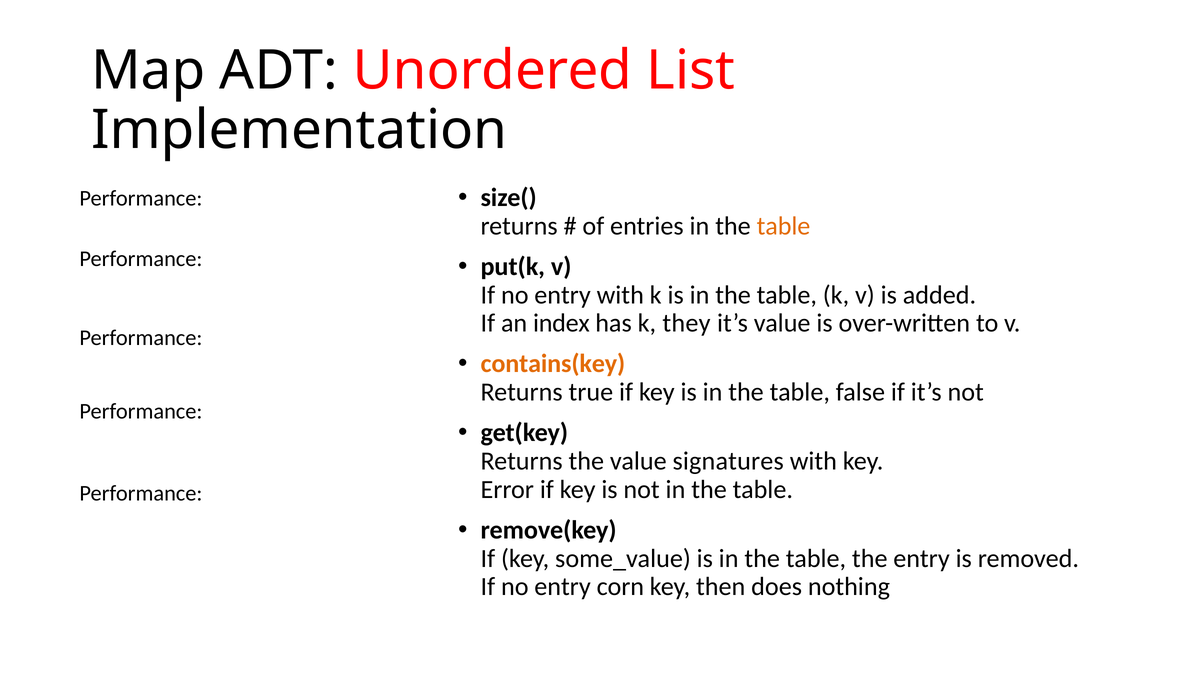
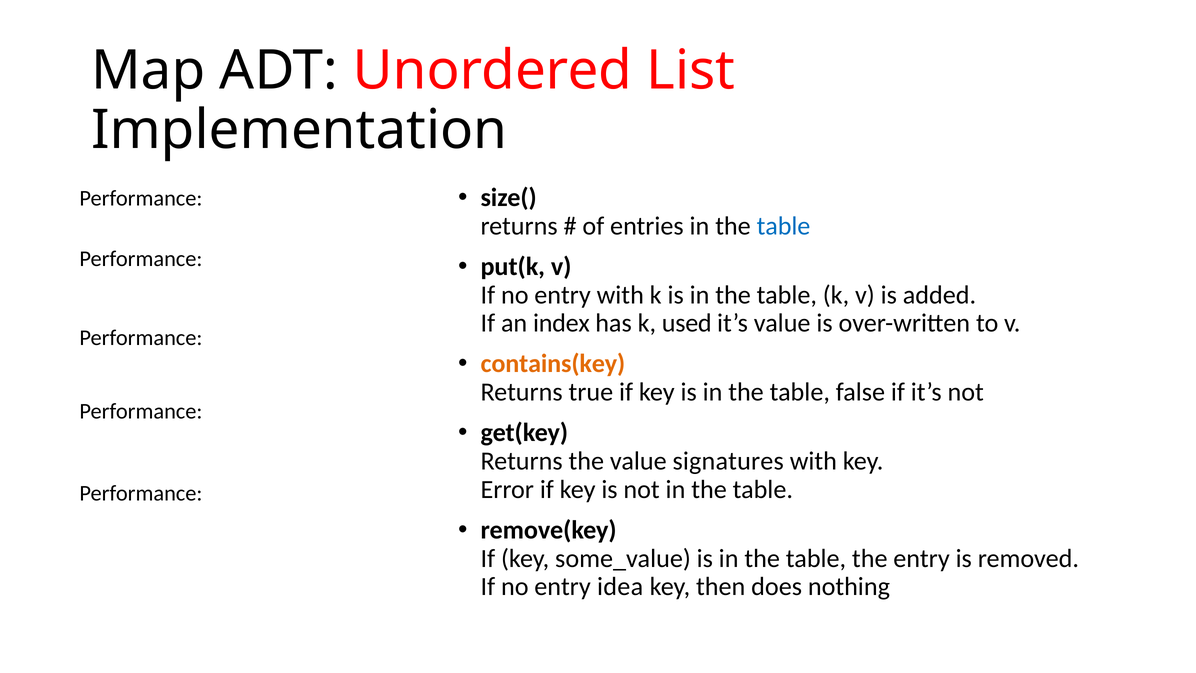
table at (783, 226) colour: orange -> blue
they: they -> used
corn: corn -> idea
